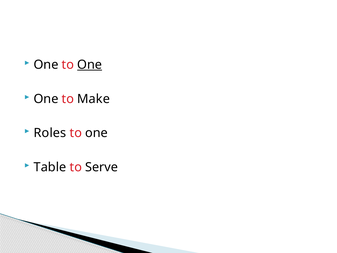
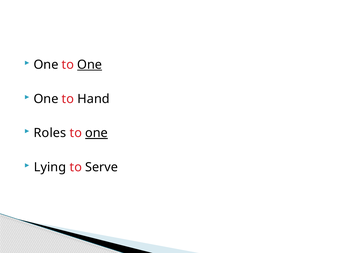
Make: Make -> Hand
one at (96, 133) underline: none -> present
Table: Table -> Lying
